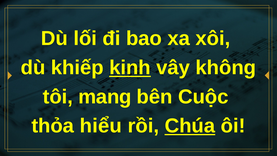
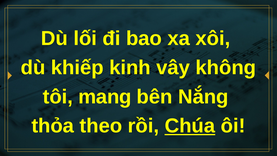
kinh underline: present -> none
Cuộc: Cuộc -> Nắng
hiểu: hiểu -> theo
